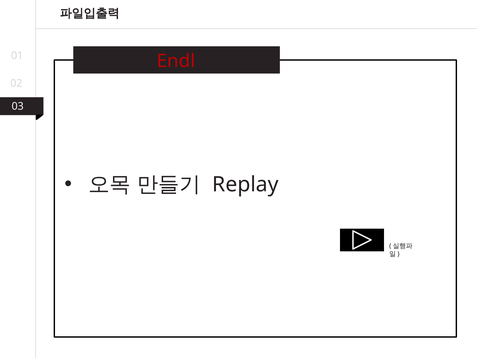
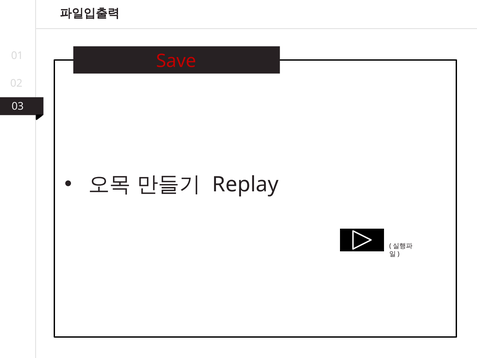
Endl: Endl -> Save
